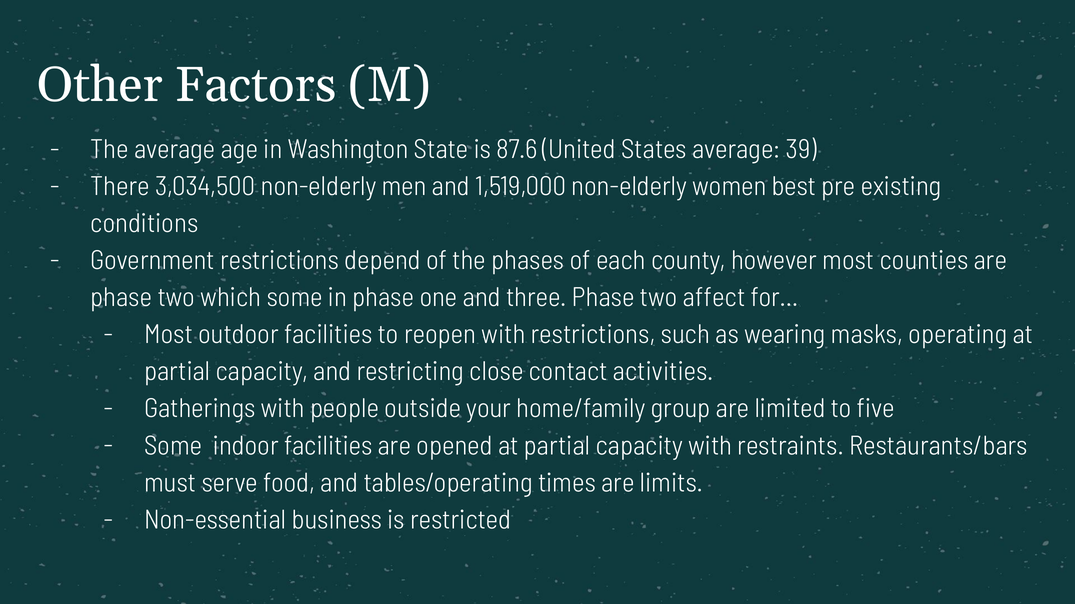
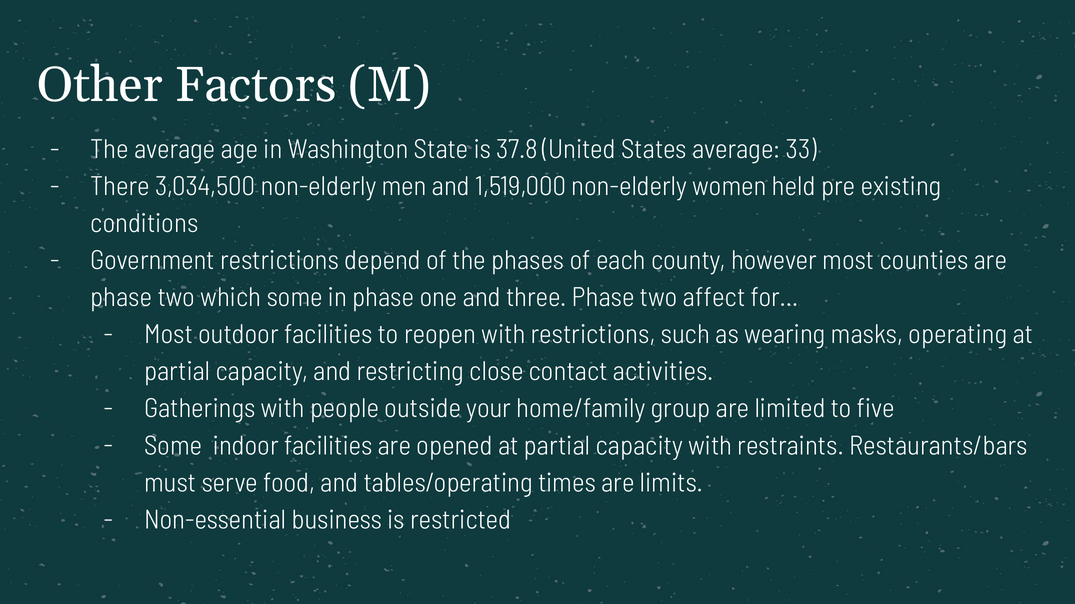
87.6: 87.6 -> 37.8
39: 39 -> 33
best: best -> held
